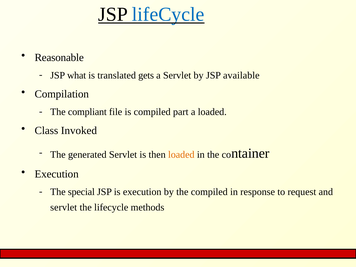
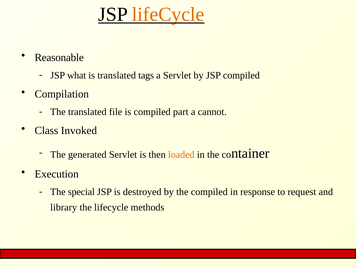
lifeCycle at (168, 14) colour: blue -> orange
gets: gets -> tags
JSP available: available -> compiled
The compliant: compliant -> translated
a loaded: loaded -> cannot
is execution: execution -> destroyed
servlet at (64, 207): servlet -> library
